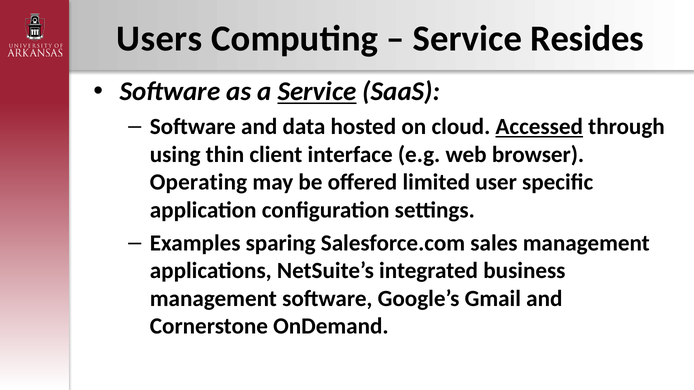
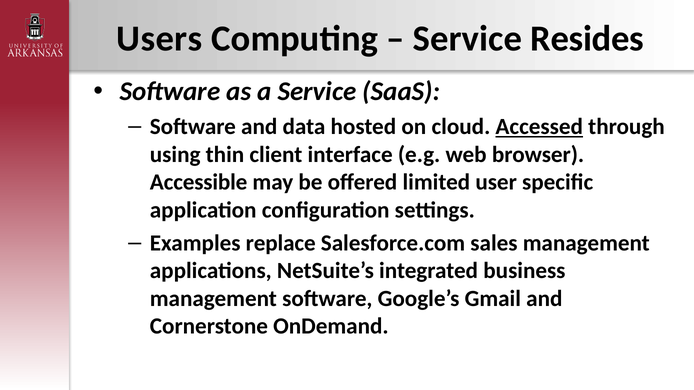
Service at (317, 92) underline: present -> none
Operating: Operating -> Accessible
sparing: sparing -> replace
